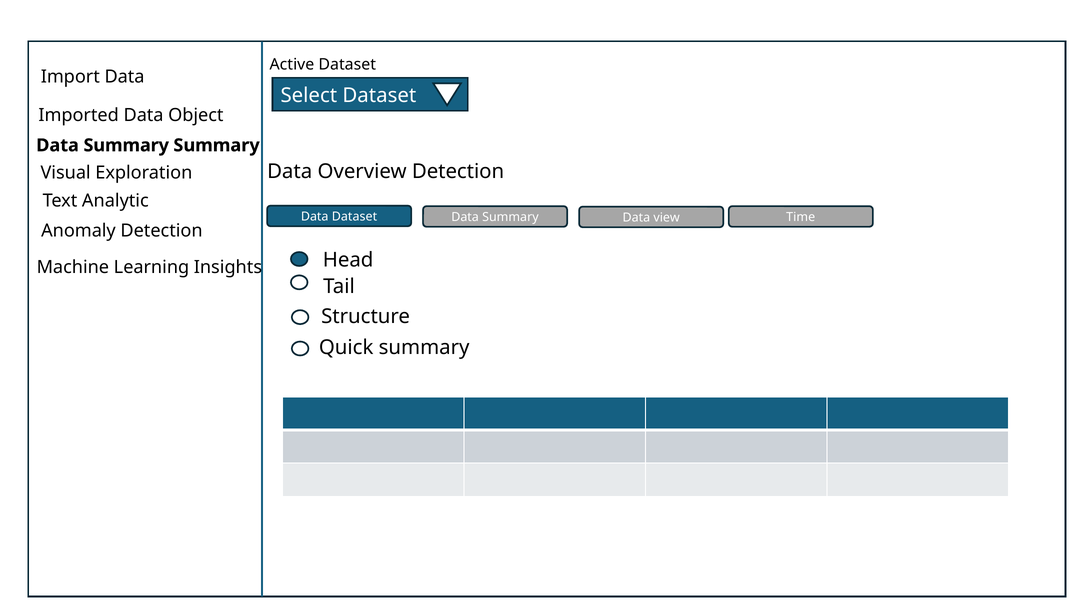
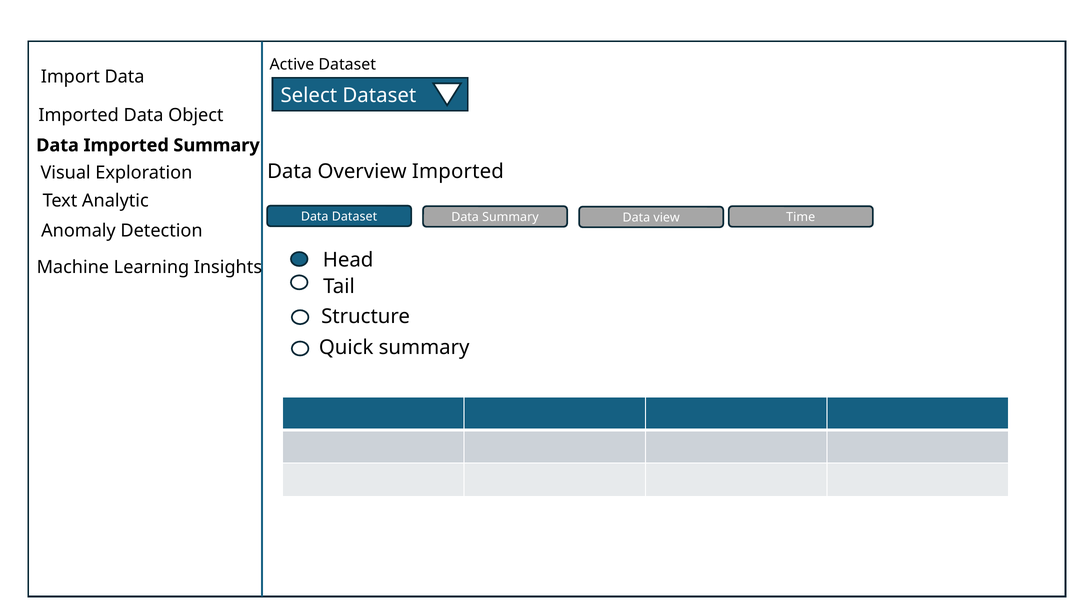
Summary at (126, 145): Summary -> Imported
Overview Detection: Detection -> Imported
